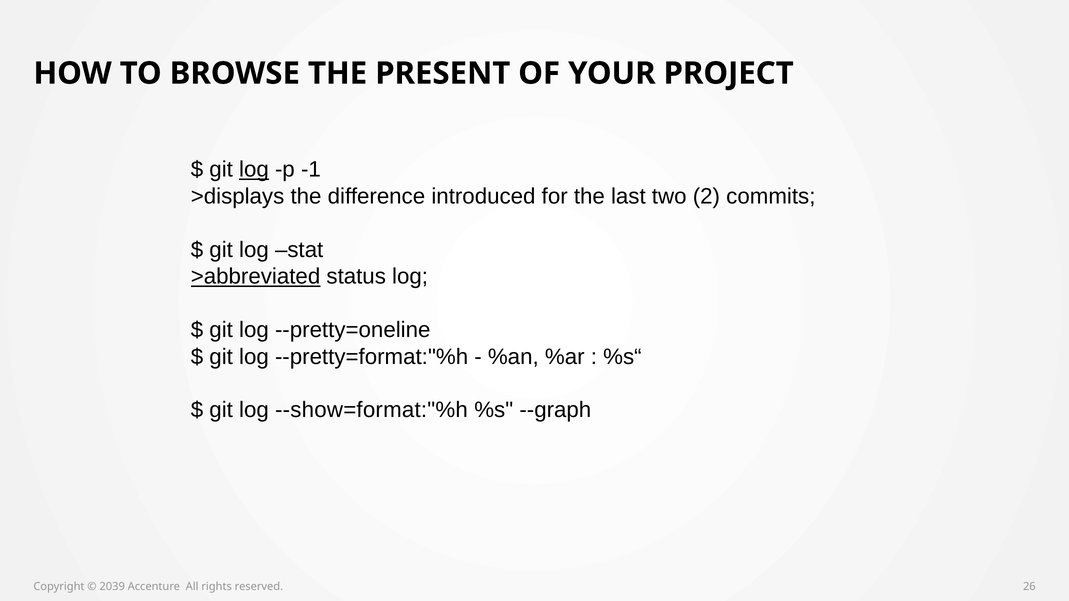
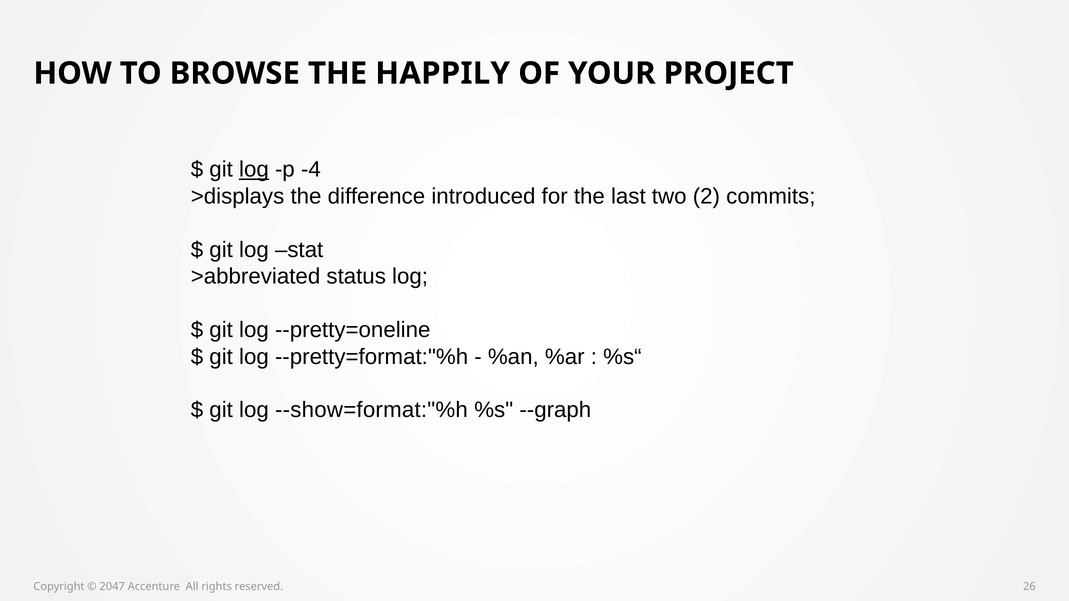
PRESENT: PRESENT -> HAPPILY
-1: -1 -> -4
>abbreviated underline: present -> none
2039: 2039 -> 2047
